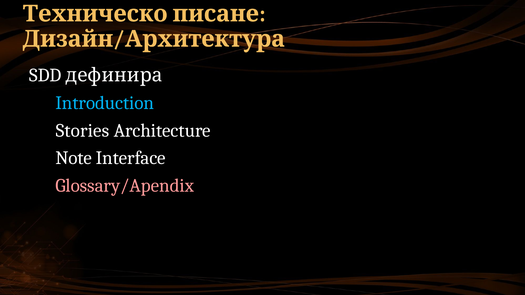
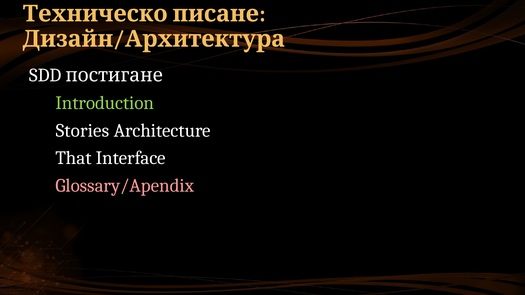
дефинира: дефинира -> постигане
Introduction colour: light blue -> light green
Note: Note -> That
